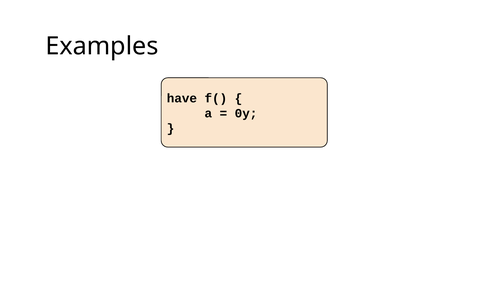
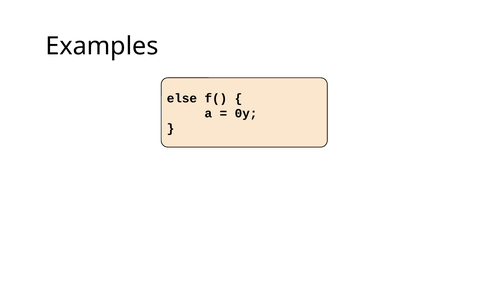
have: have -> else
